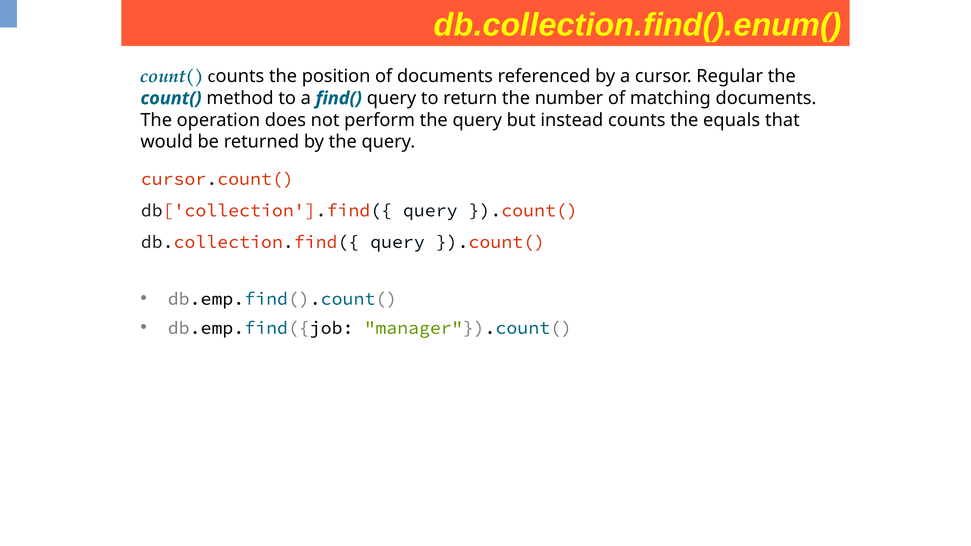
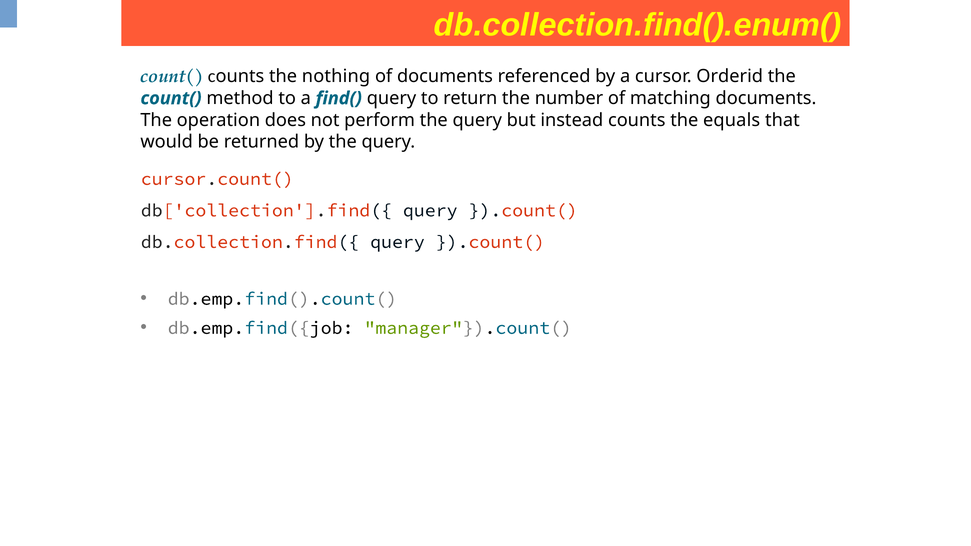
position: position -> nothing
Regular: Regular -> Orderid
